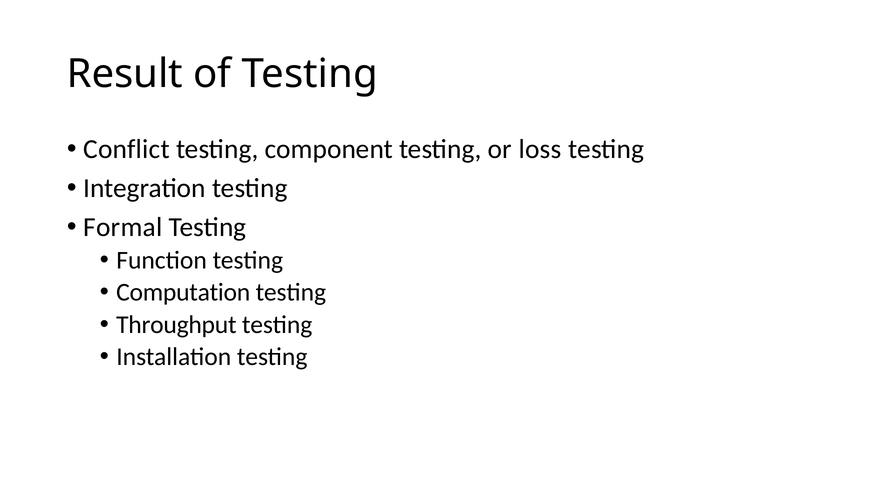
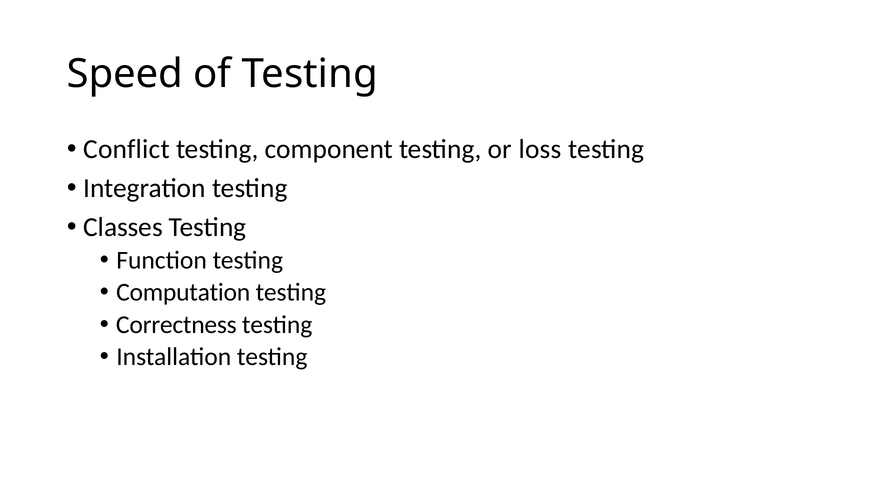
Result: Result -> Speed
Formal: Formal -> Classes
Throughput: Throughput -> Correctness
